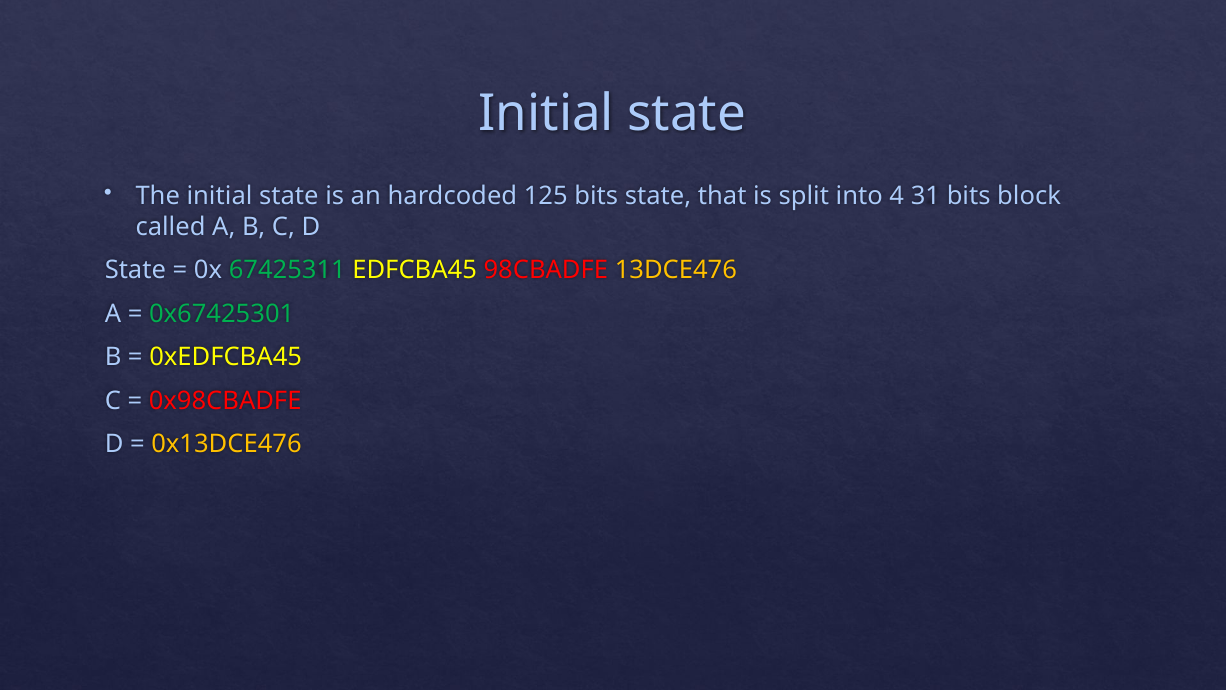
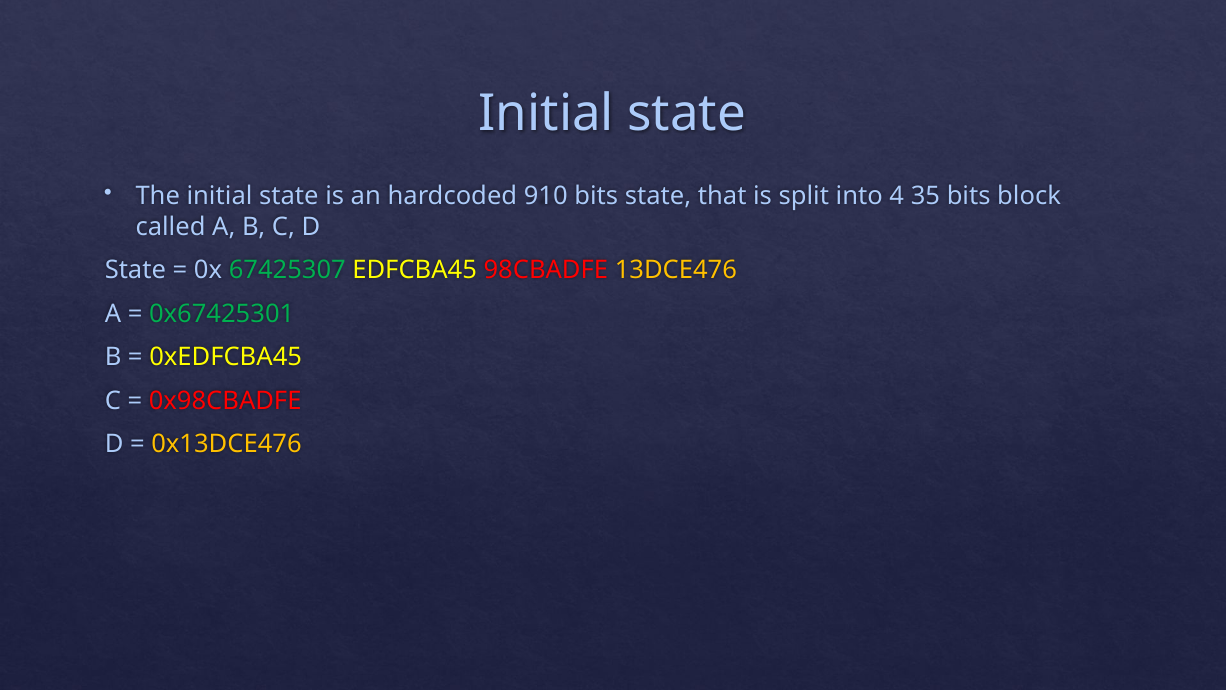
125: 125 -> 910
31: 31 -> 35
67425311: 67425311 -> 67425307
